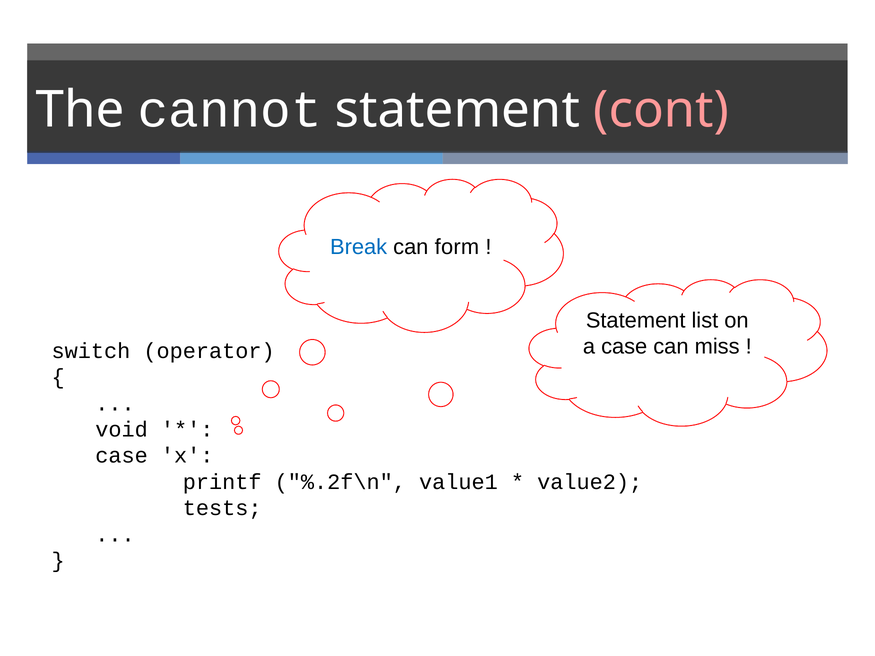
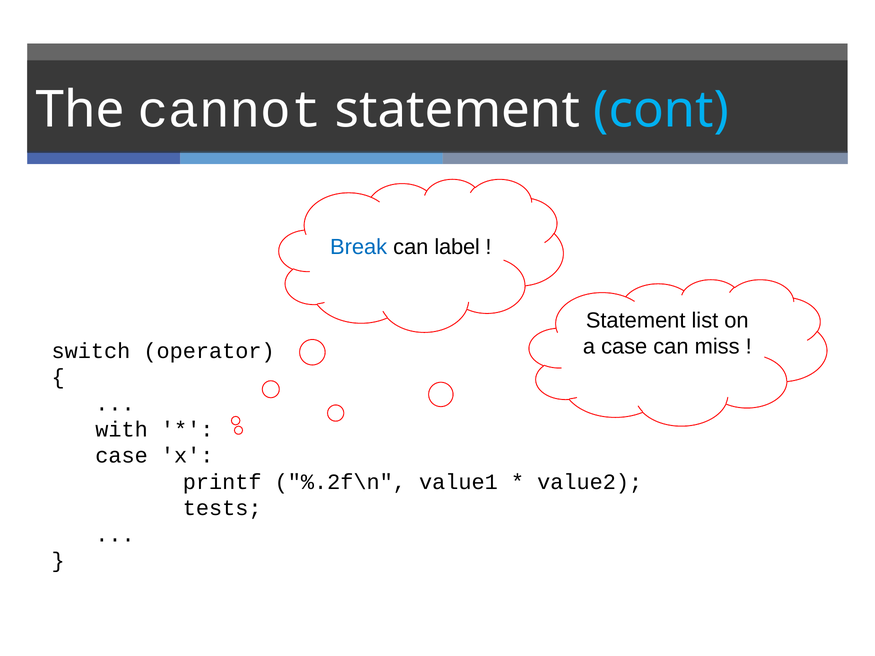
cont colour: pink -> light blue
form: form -> label
void: void -> with
